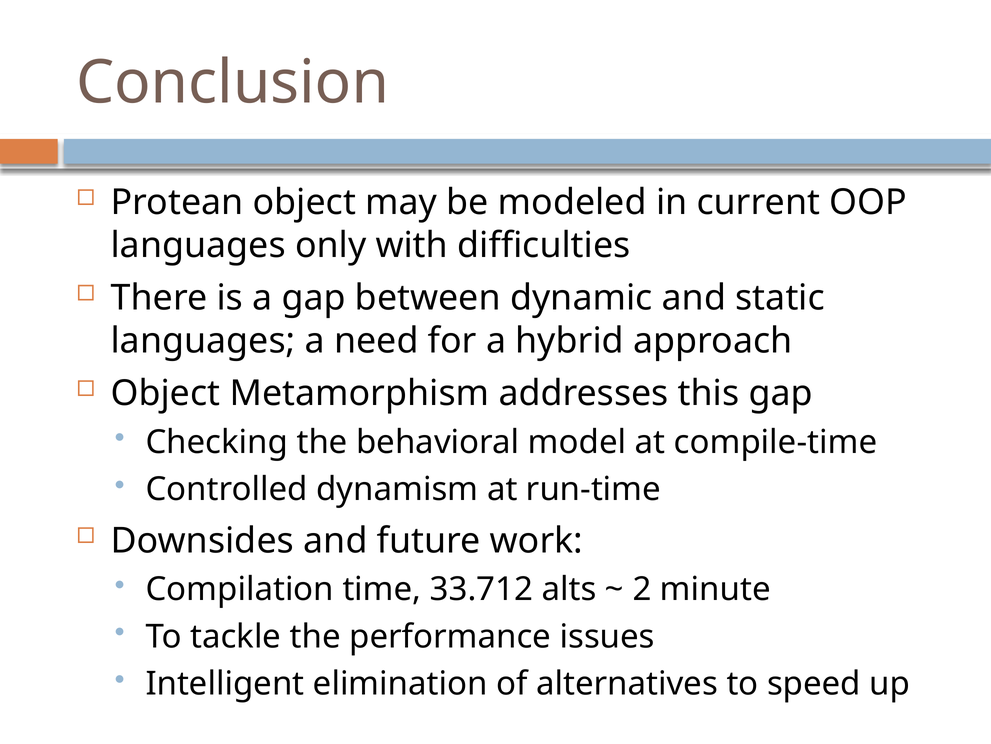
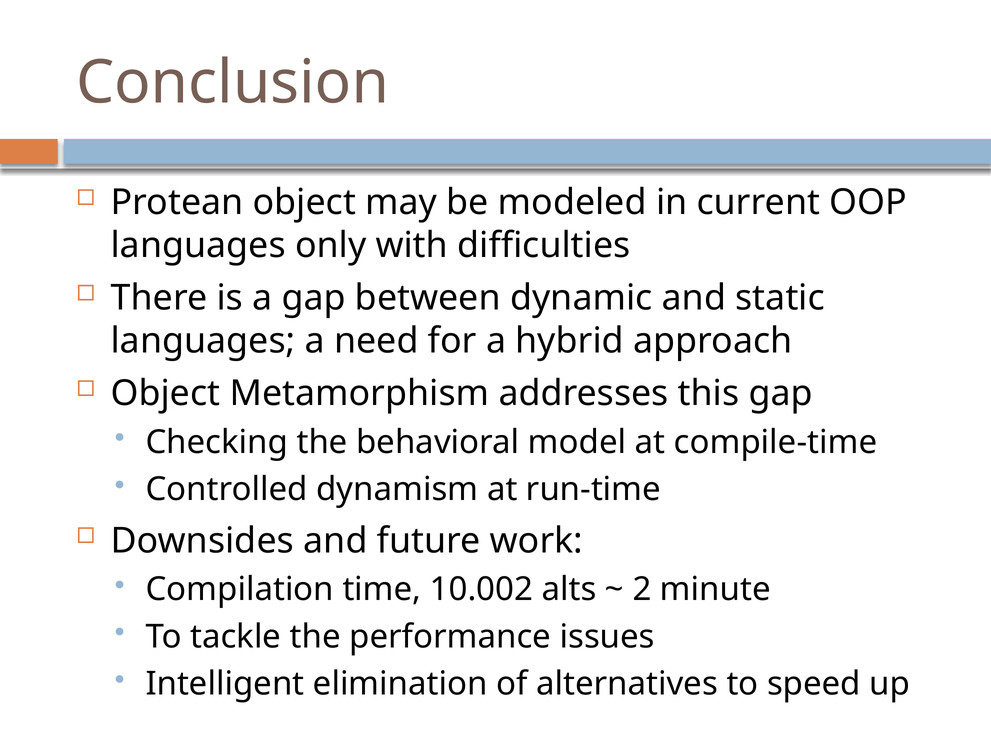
33.712: 33.712 -> 10.002
